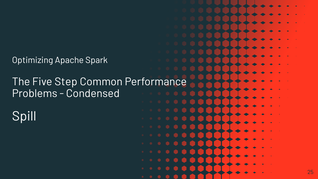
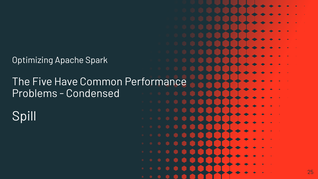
Step: Step -> Have
